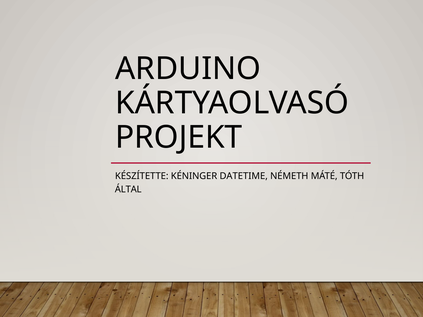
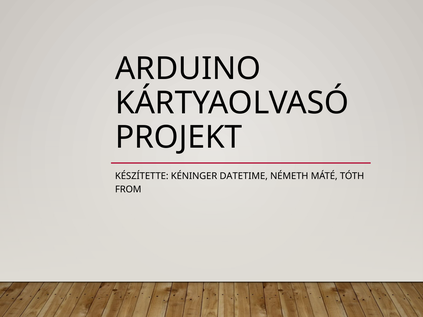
ÁLTAL: ÁLTAL -> FROM
